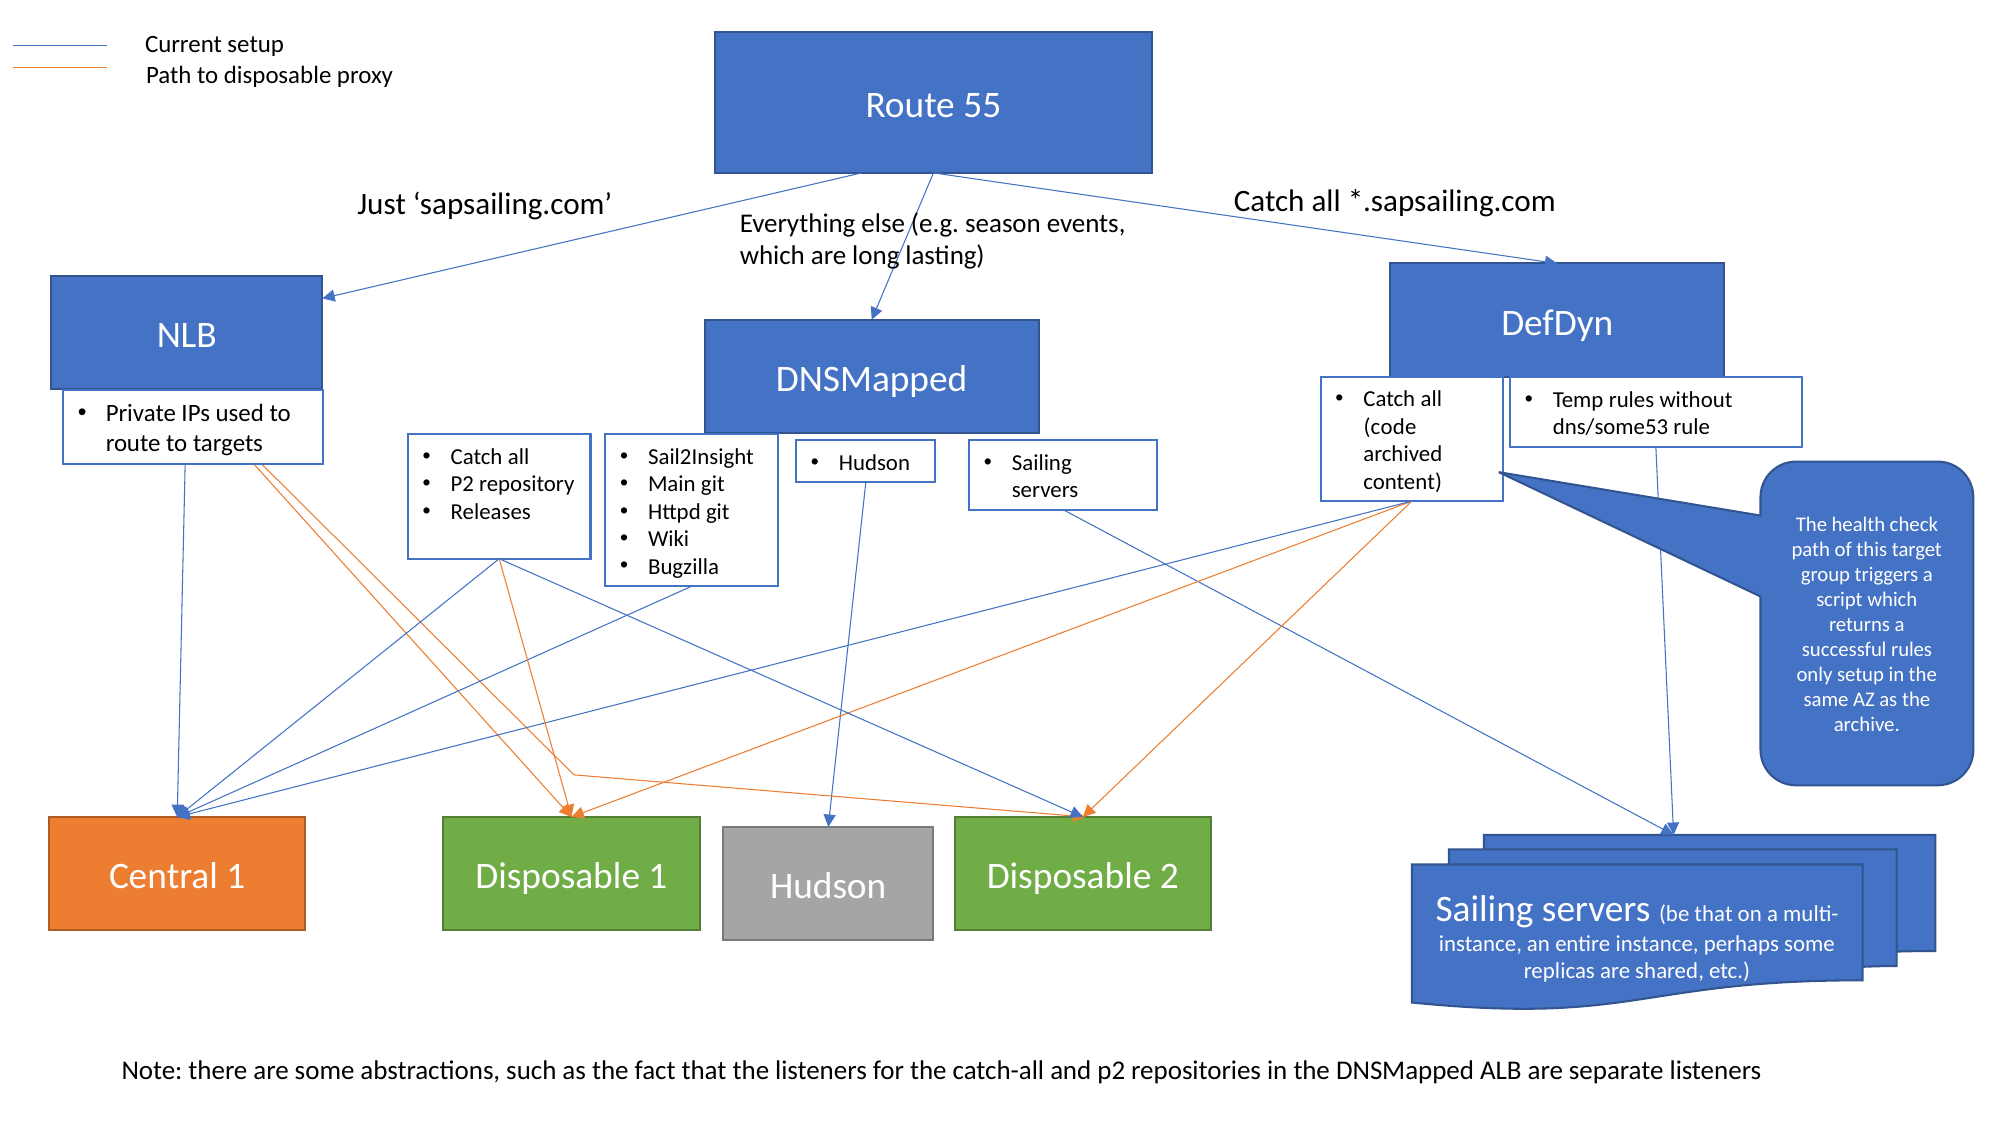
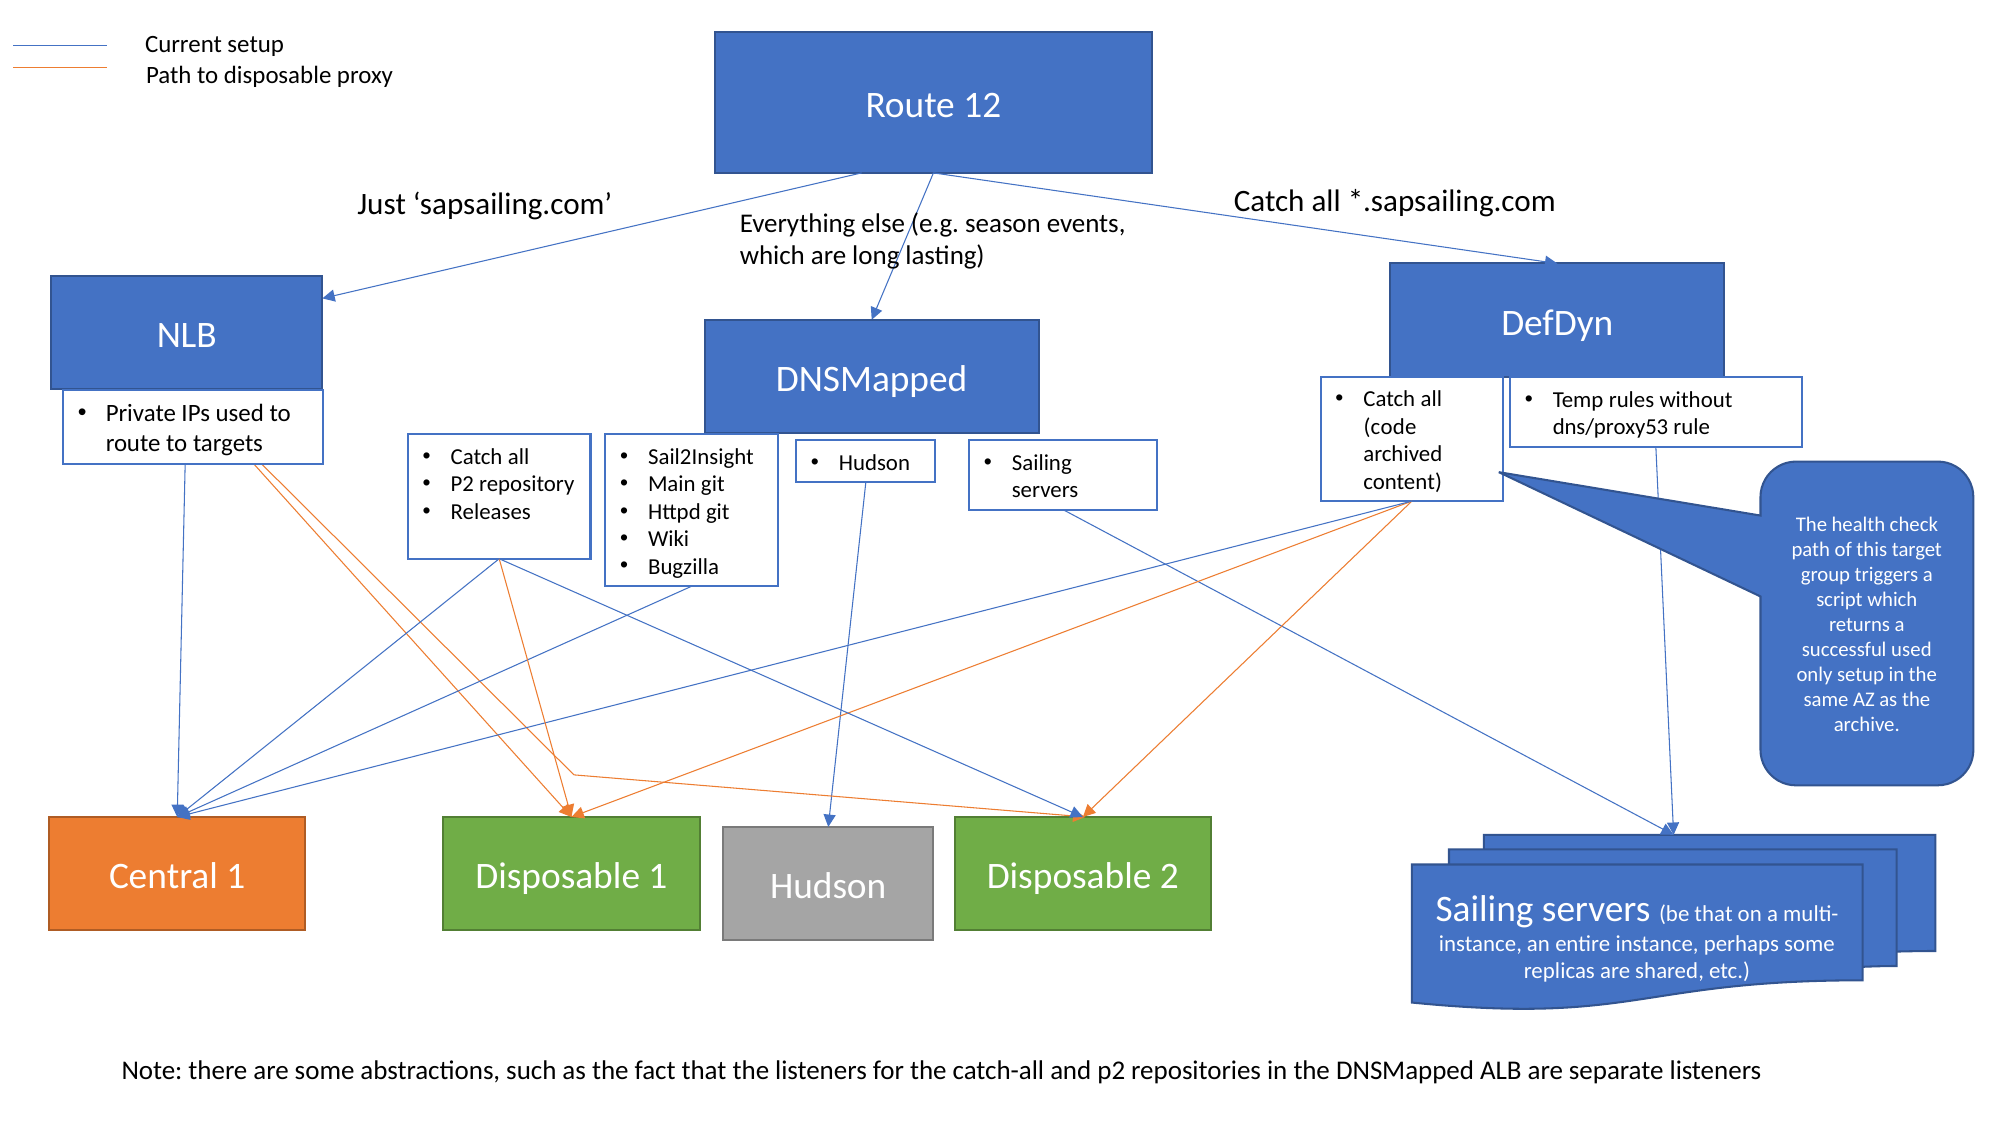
55: 55 -> 12
dns/some53: dns/some53 -> dns/proxy53
successful rules: rules -> used
